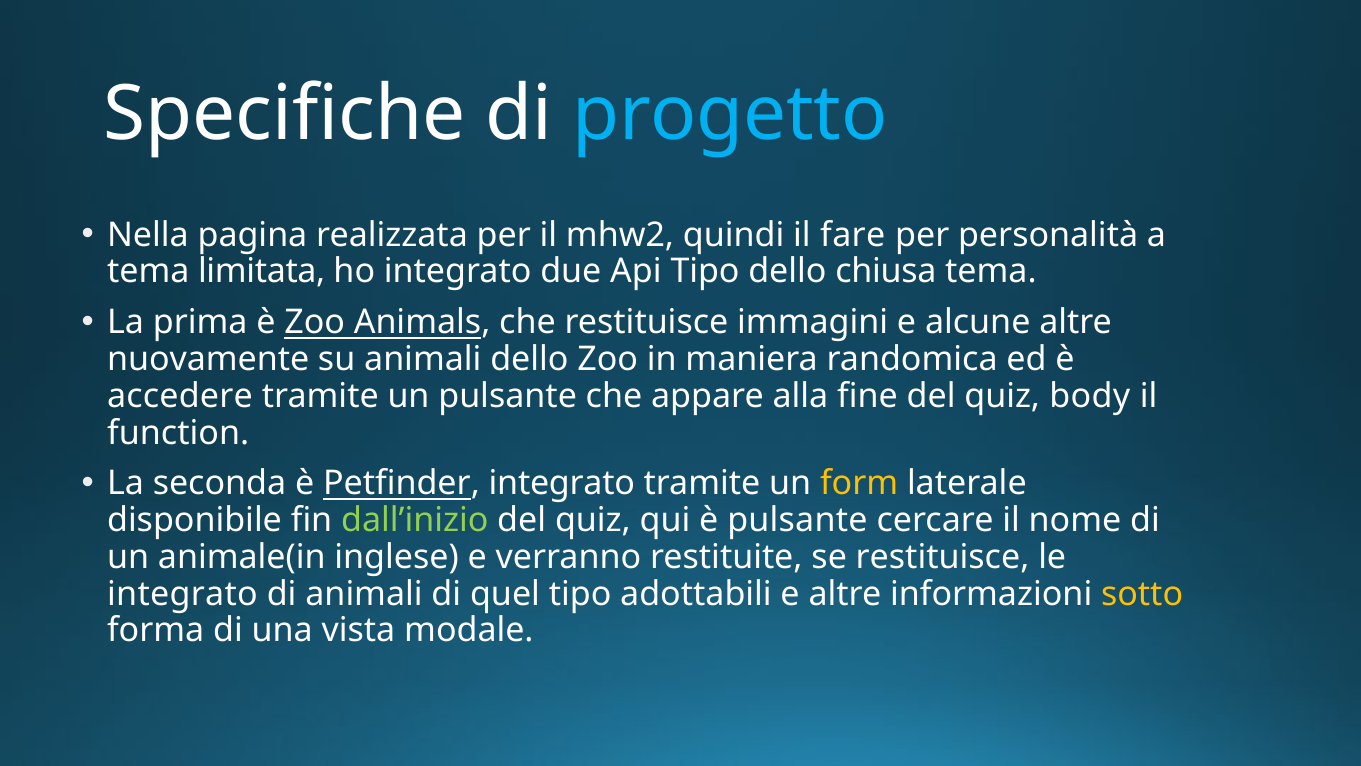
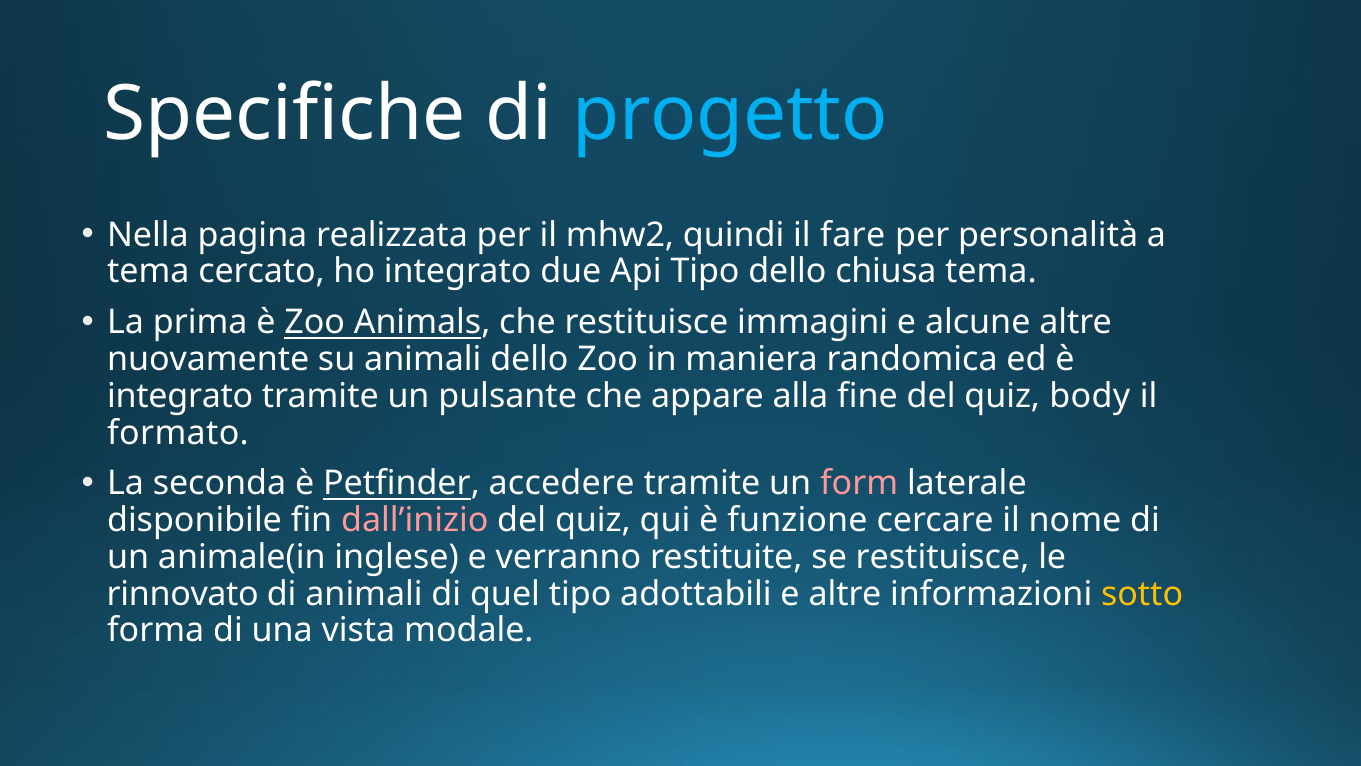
limitata: limitata -> cercato
accedere at (180, 396): accedere -> integrato
function: function -> formato
Petfinder integrato: integrato -> accedere
form colour: yellow -> pink
dall’inizio colour: light green -> pink
è pulsante: pulsante -> funzione
integrato at (182, 594): integrato -> rinnovato
